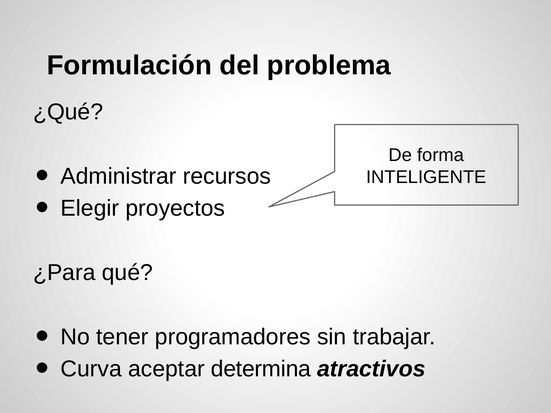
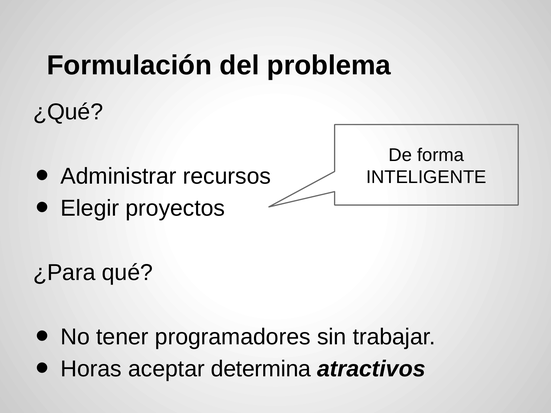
Curva: Curva -> Horas
